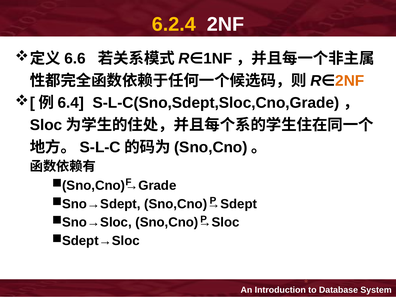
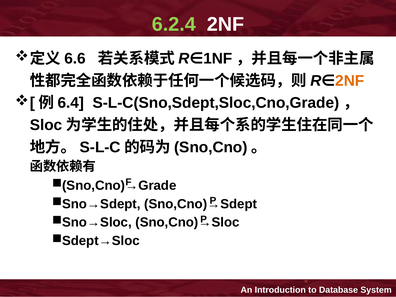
6.2.4 colour: yellow -> light green
